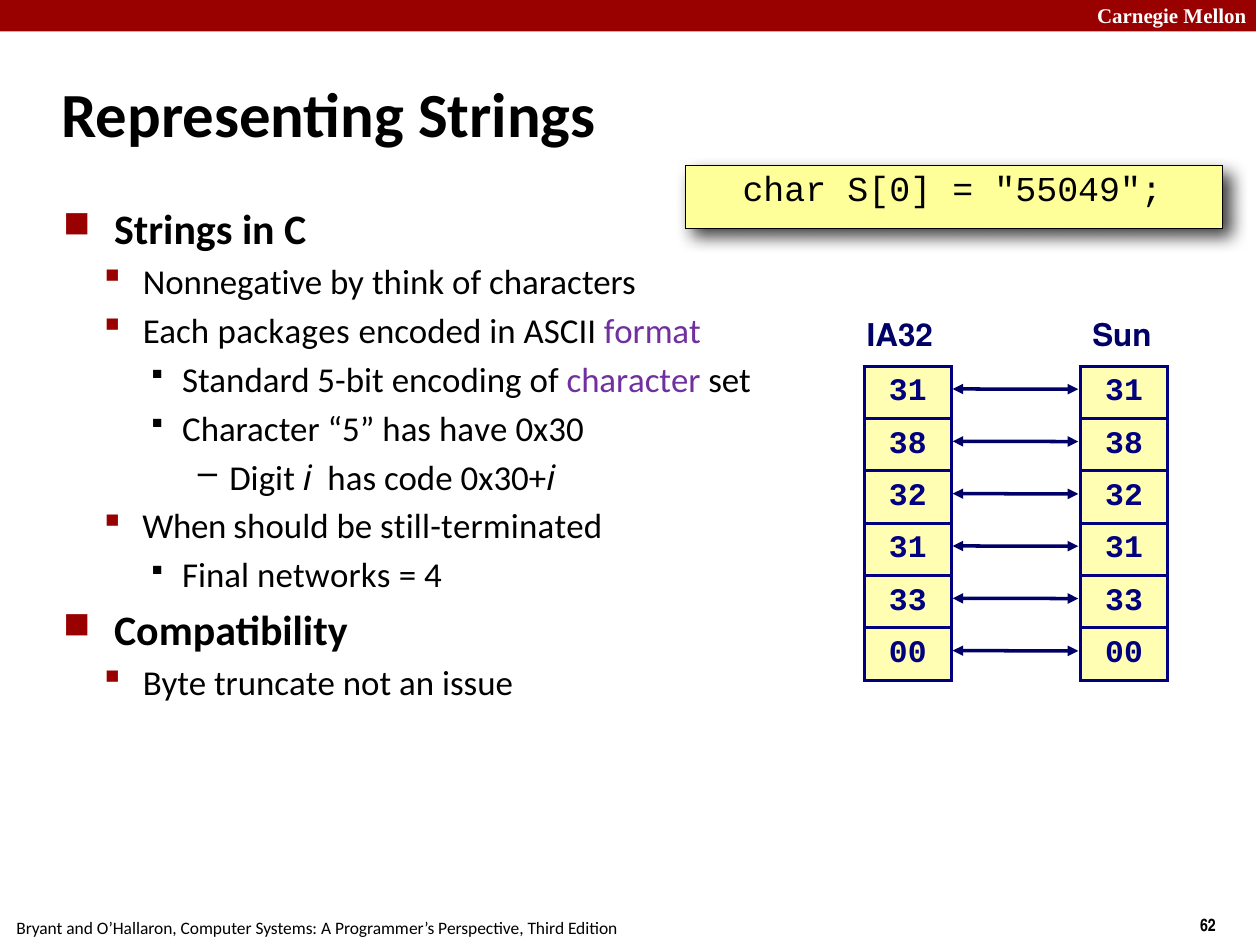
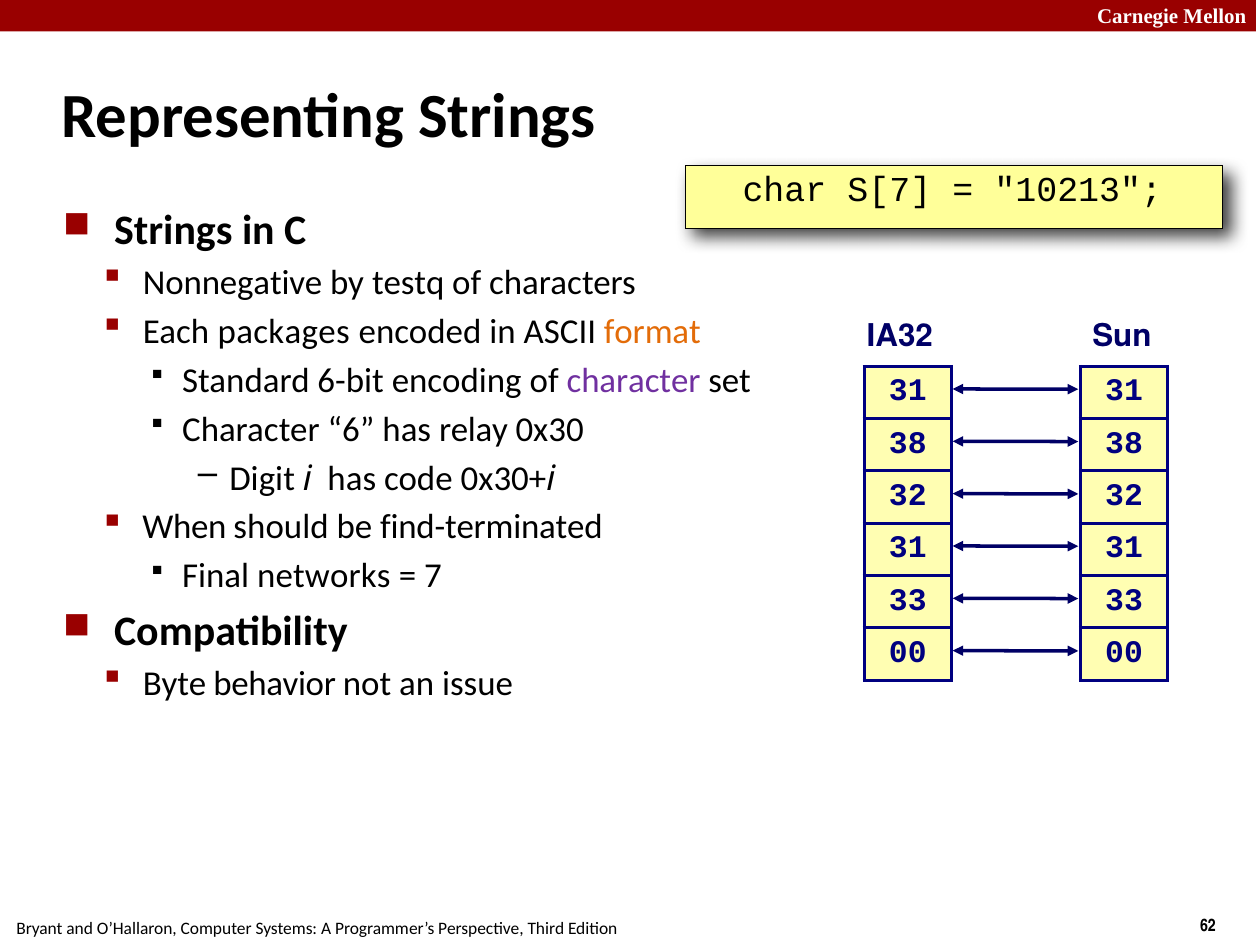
S[0: S[0 -> S[7
55049: 55049 -> 10213
think: think -> testq
format colour: purple -> orange
5-bit: 5-bit -> 6-bit
5: 5 -> 6
have: have -> relay
still-terminated: still-terminated -> find-terminated
4: 4 -> 7
truncate: truncate -> behavior
